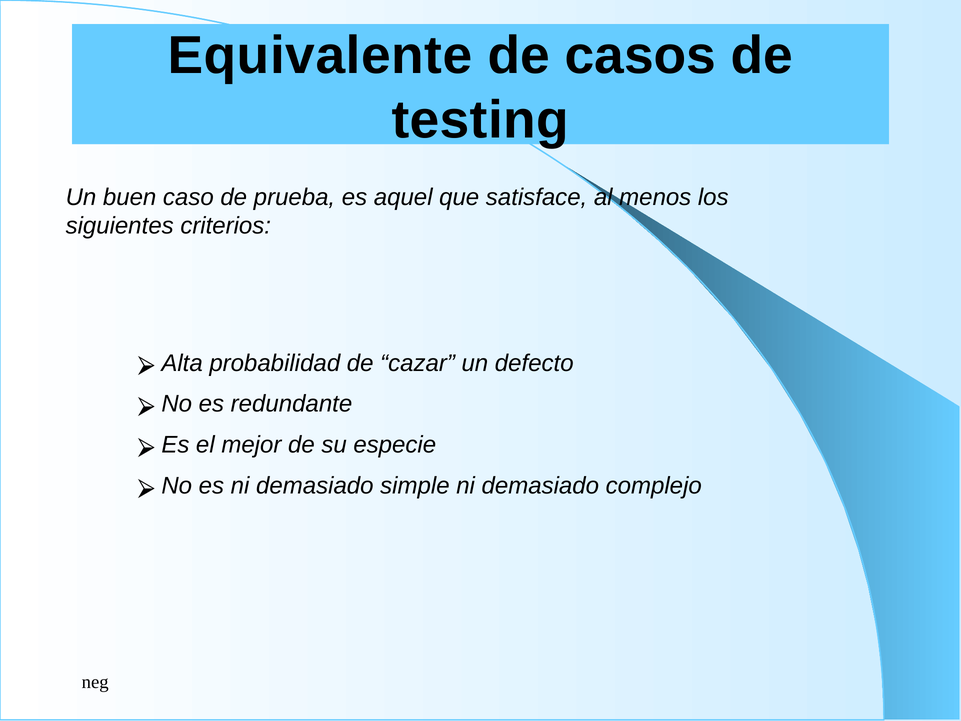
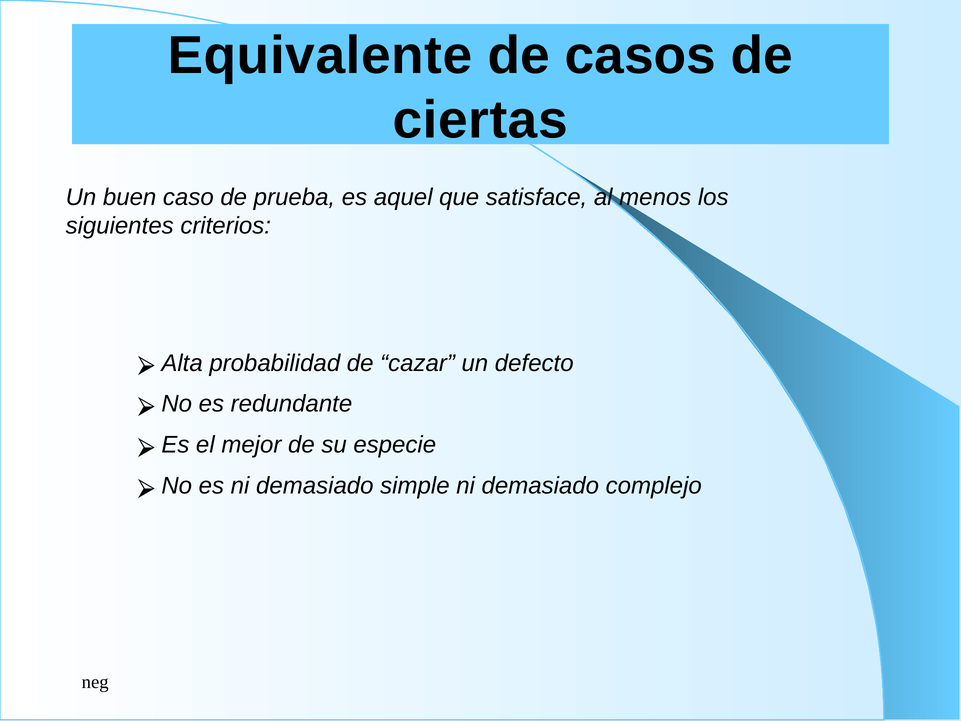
testing: testing -> ciertas
